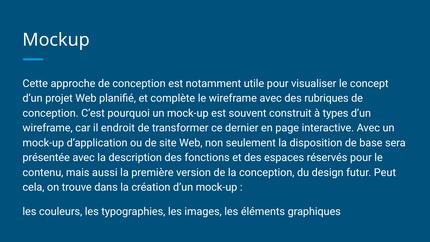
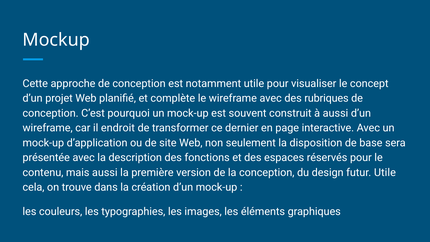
à types: types -> aussi
futur Peut: Peut -> Utile
